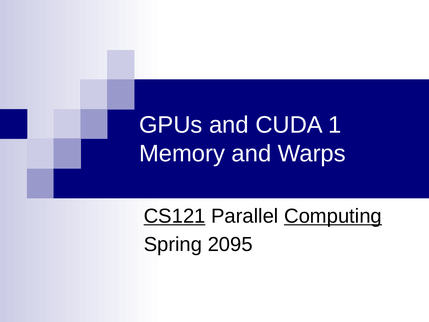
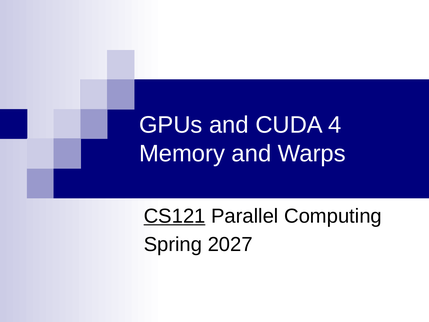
1: 1 -> 4
Computing underline: present -> none
2095: 2095 -> 2027
